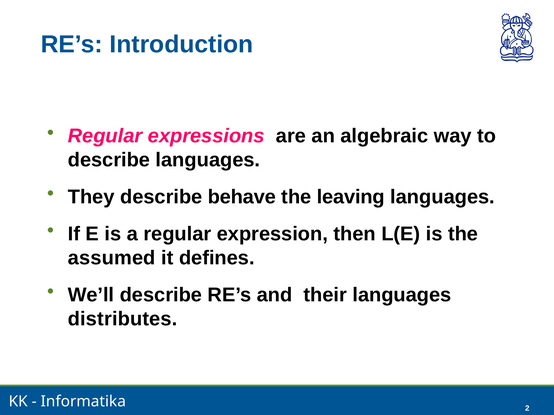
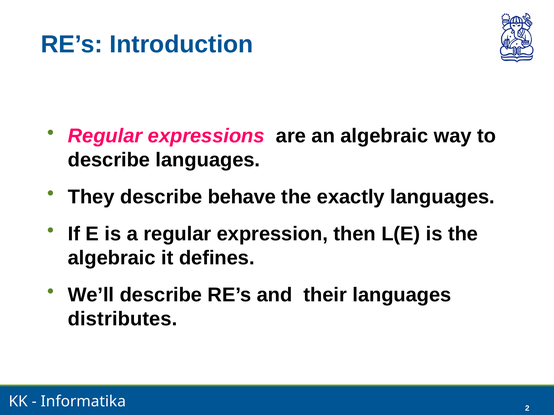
leaving: leaving -> exactly
assumed at (112, 258): assumed -> algebraic
